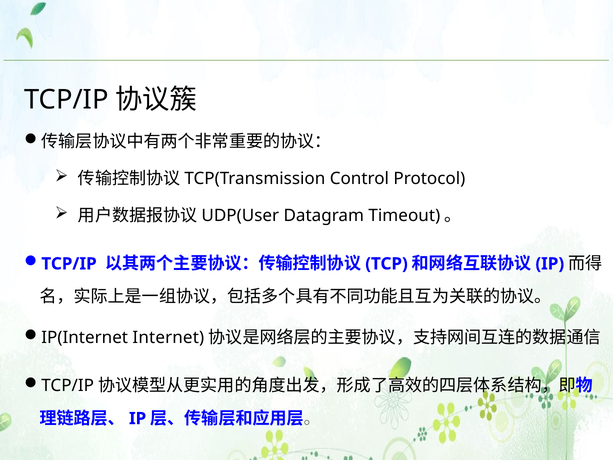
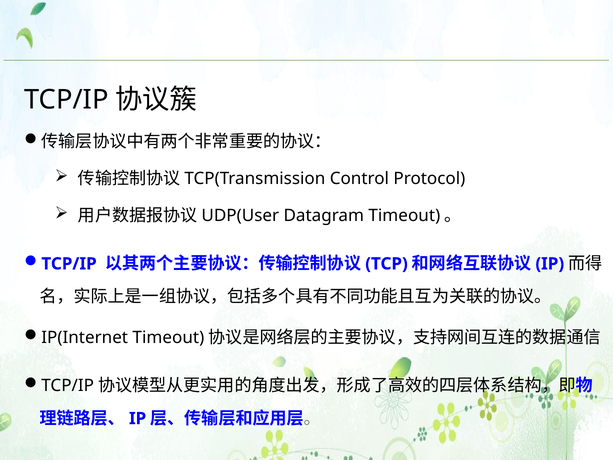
IP(Internet Internet: Internet -> Timeout
